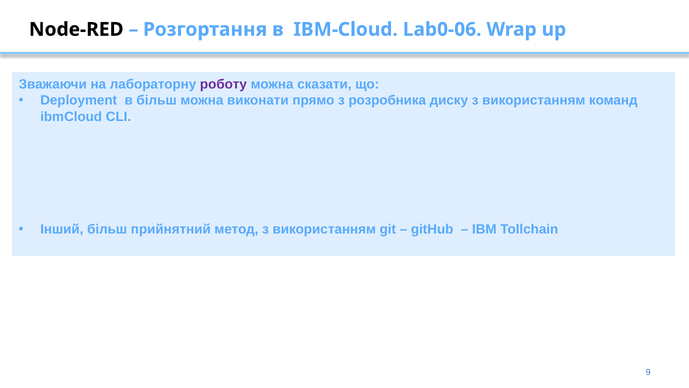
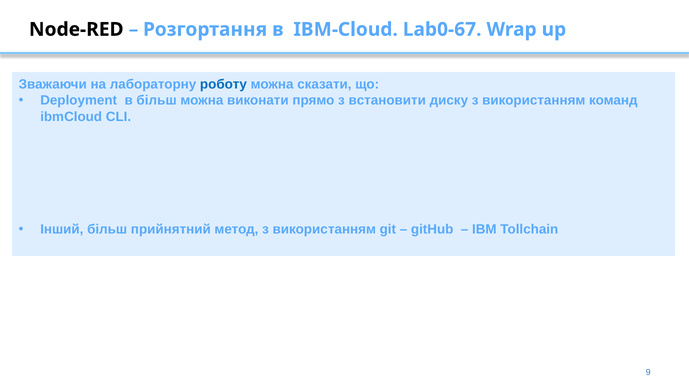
Lab0-06: Lab0-06 -> Lab0-67
роботу colour: purple -> blue
розробника: розробника -> встановити
